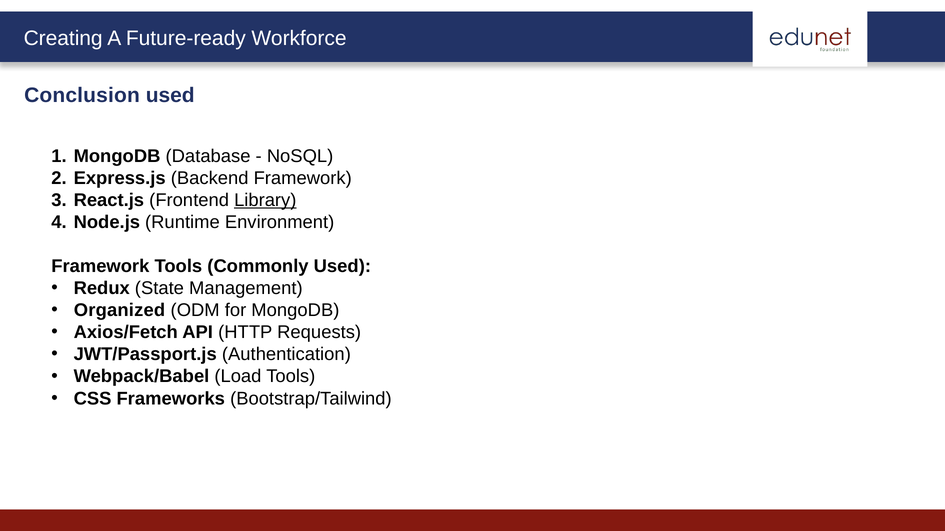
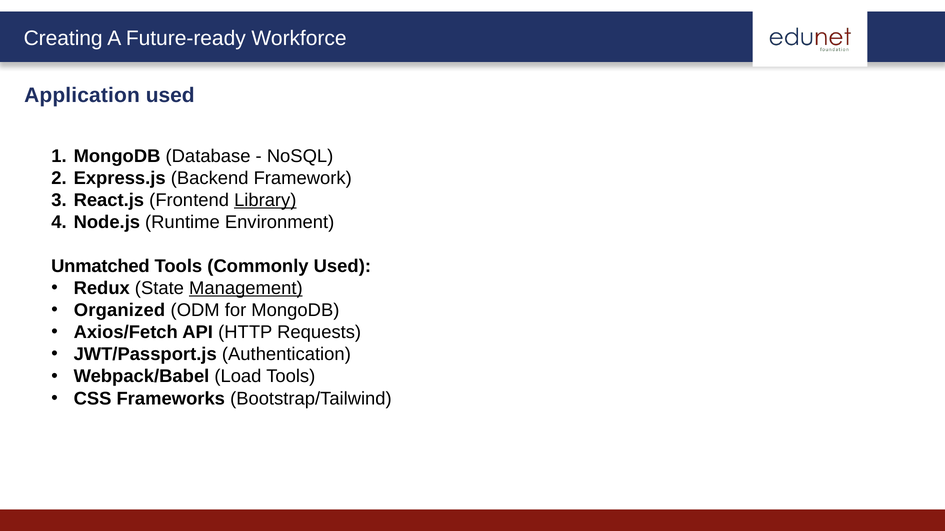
Conclusion: Conclusion -> Application
Framework at (100, 267): Framework -> Unmatched
Management underline: none -> present
